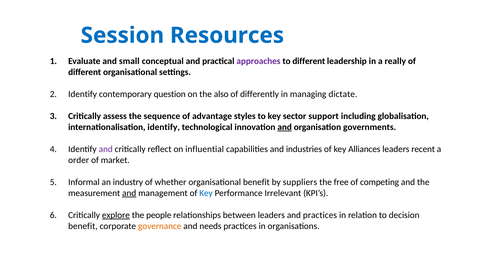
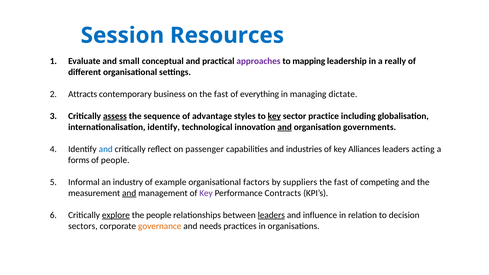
to different: different -> mapping
Identify at (83, 94): Identify -> Attracts
question: question -> business
on the also: also -> fast
differently: differently -> everything
assess underline: none -> present
key at (274, 116) underline: none -> present
support: support -> practice
and at (106, 149) colour: purple -> blue
influential: influential -> passenger
recent: recent -> acting
order: order -> forms
of market: market -> people
whether: whether -> example
organisational benefit: benefit -> factors
free at (341, 182): free -> fast
Key at (206, 193) colour: blue -> purple
Irrelevant: Irrelevant -> Contracts
leaders at (271, 215) underline: none -> present
and practices: practices -> influence
benefit at (83, 226): benefit -> sectors
